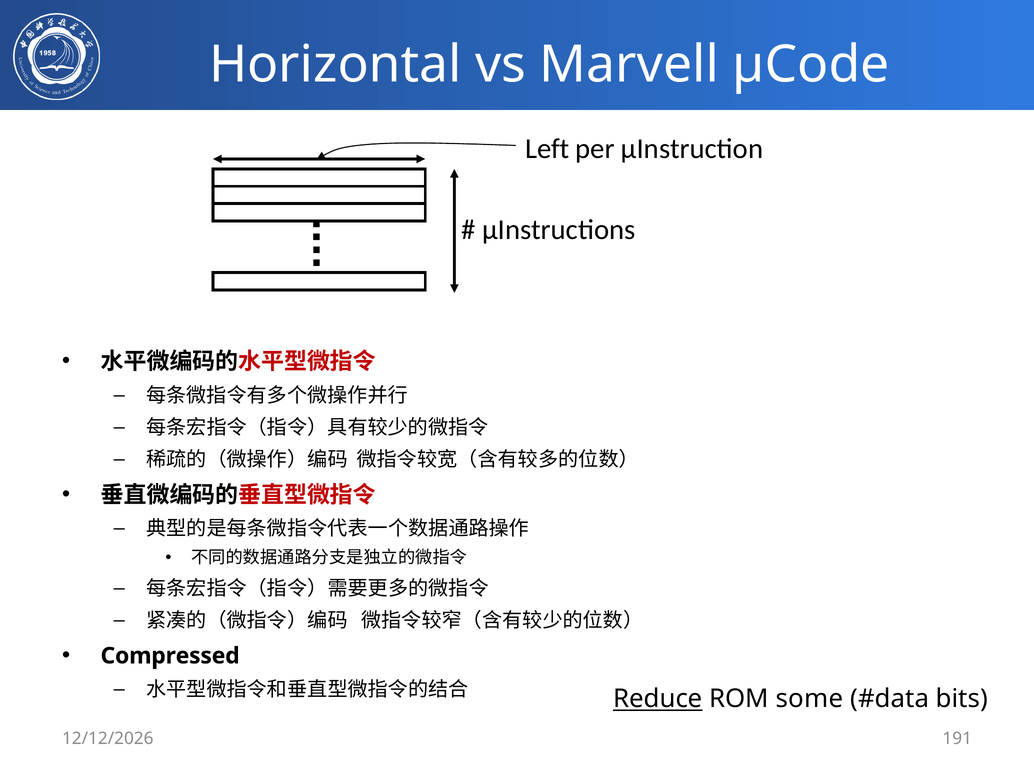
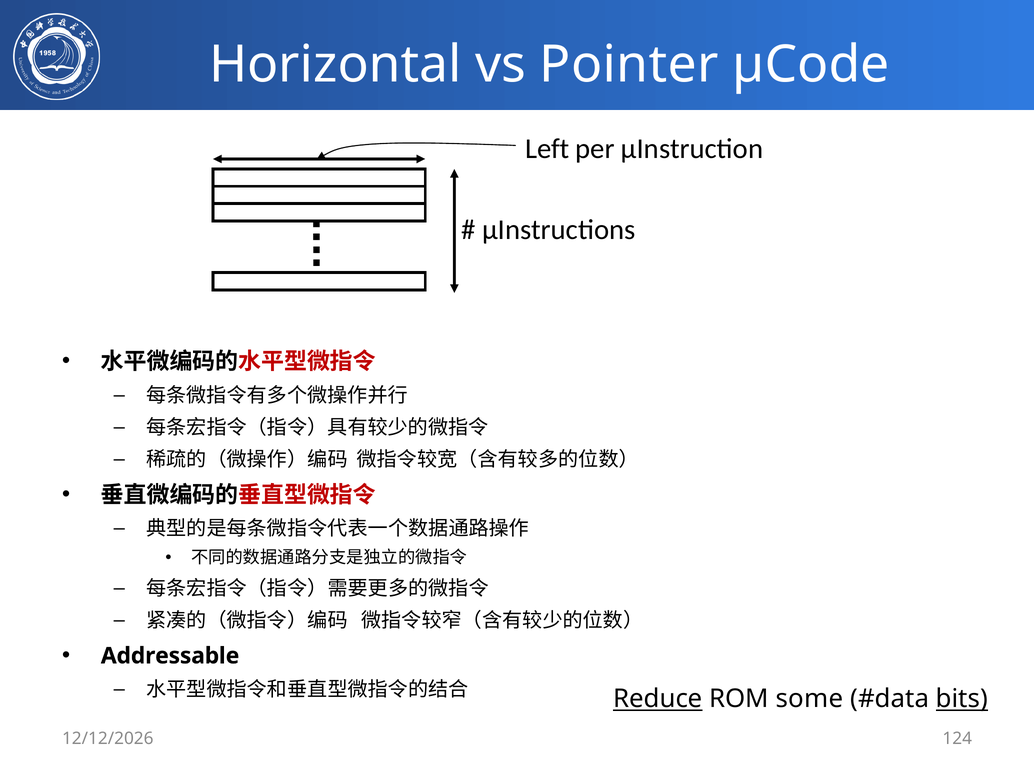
Marvell: Marvell -> Pointer
Compressed: Compressed -> Addressable
bits underline: none -> present
191: 191 -> 124
